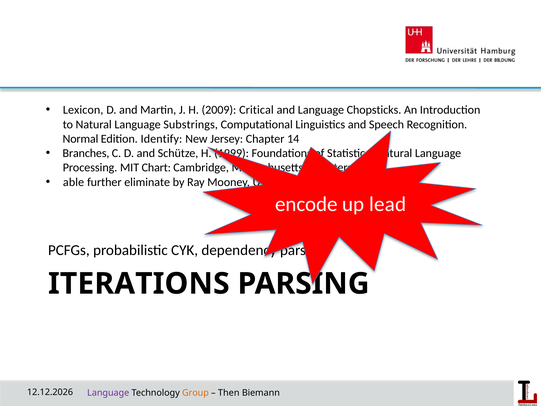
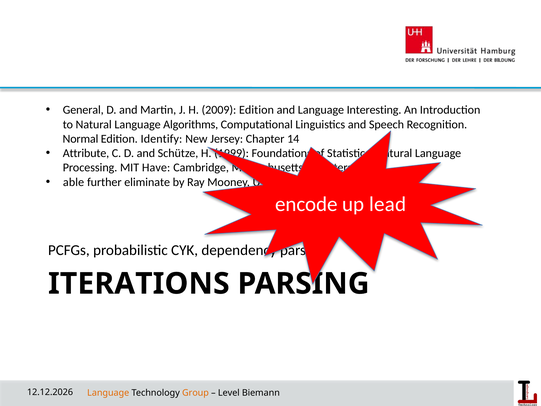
Lexicon: Lexicon -> General
2009 Critical: Critical -> Edition
Chopsticks: Chopsticks -> Interesting
Substrings: Substrings -> Algorithms
Branches: Branches -> Attribute
Chart: Chart -> Have
Language at (108, 393) colour: purple -> orange
Then: Then -> Level
